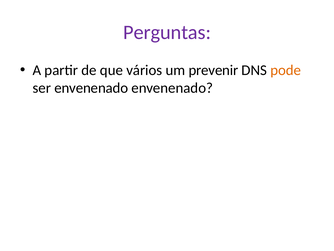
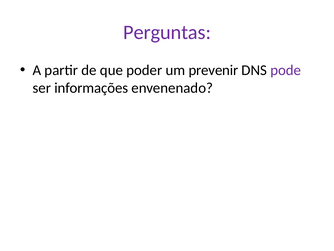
vários: vários -> poder
pode colour: orange -> purple
ser envenenado: envenenado -> informações
